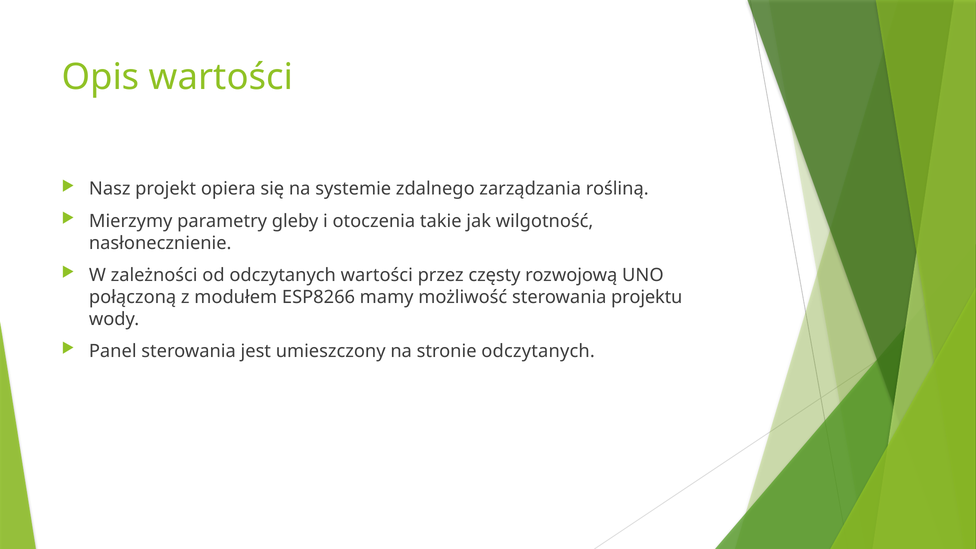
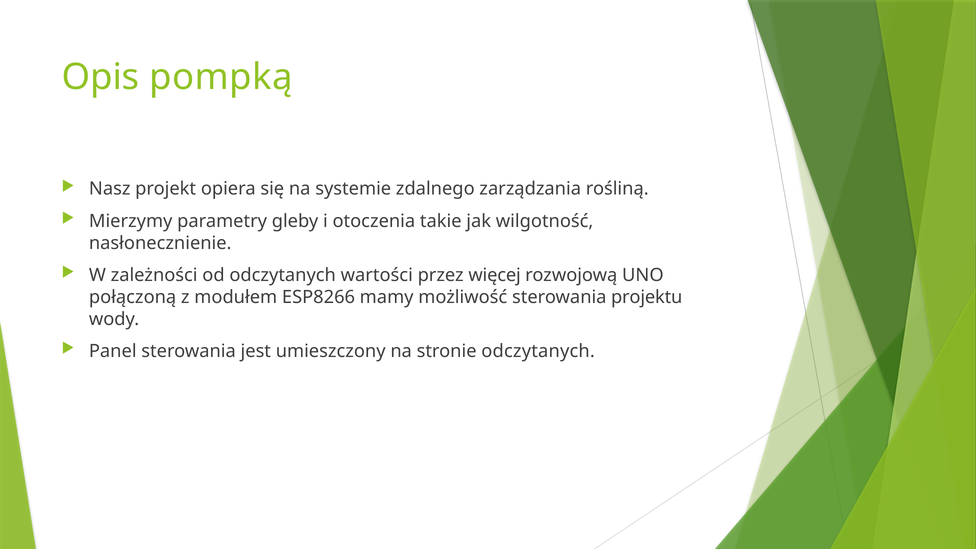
Opis wartości: wartości -> pompką
częsty: częsty -> więcej
